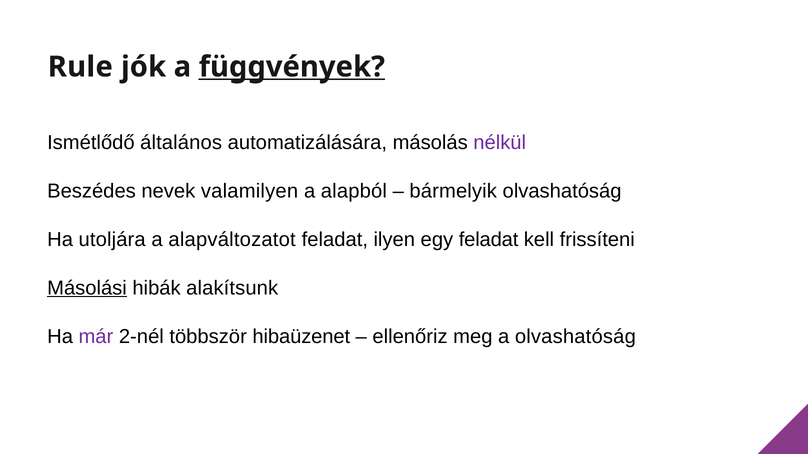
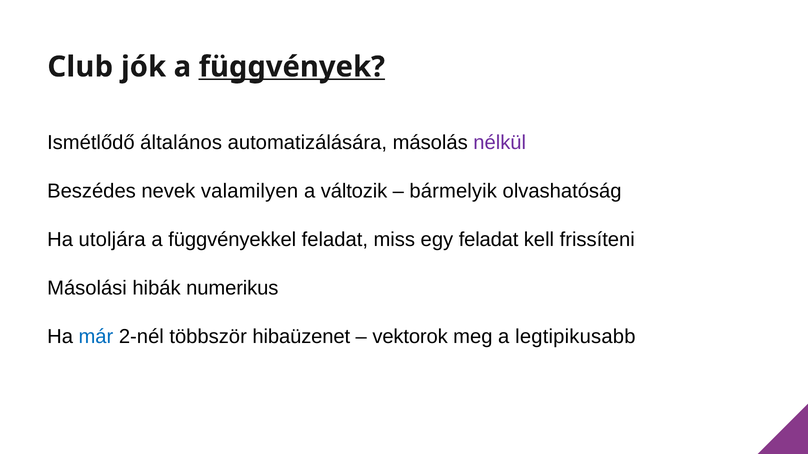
Rule: Rule -> Club
alapból: alapból -> változik
alapváltozatot: alapváltozatot -> függvényekkel
ilyen: ilyen -> miss
Másolási underline: present -> none
alakítsunk: alakítsunk -> numerikus
már colour: purple -> blue
ellenőriz: ellenőriz -> vektorok
a olvashatóság: olvashatóság -> legtipikusabb
